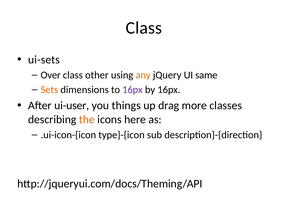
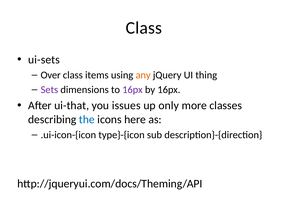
other: other -> items
same: same -> thing
Sets colour: orange -> purple
ui-user: ui-user -> ui-that
things: things -> issues
drag: drag -> only
the colour: orange -> blue
